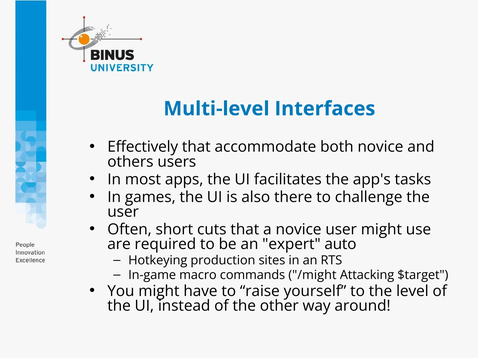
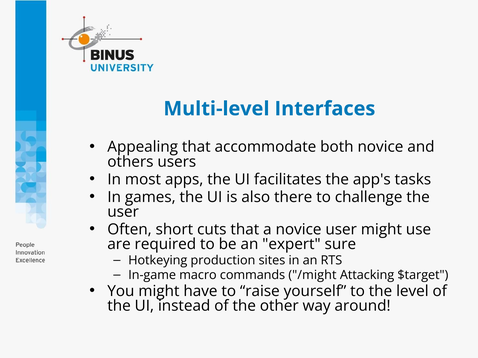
Effectively: Effectively -> Appealing
auto: auto -> sure
